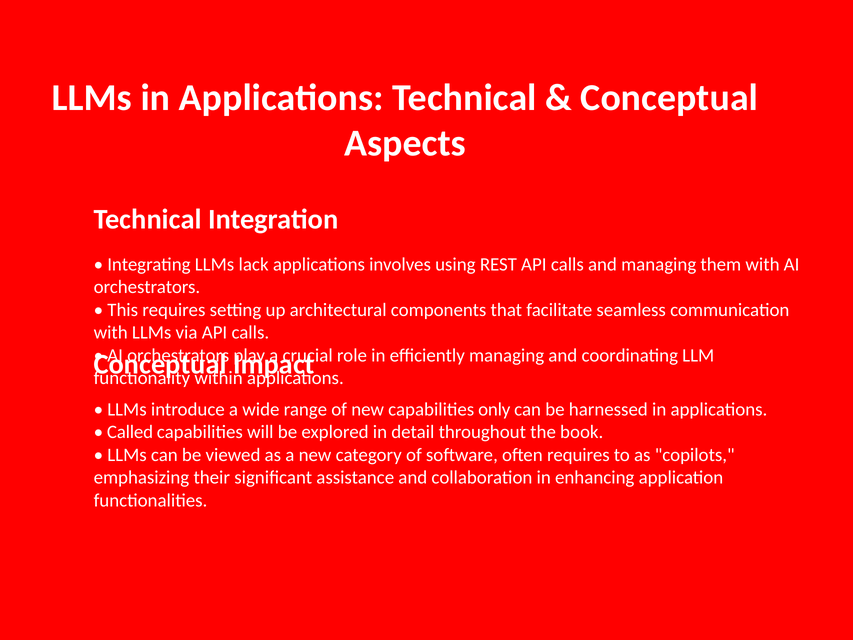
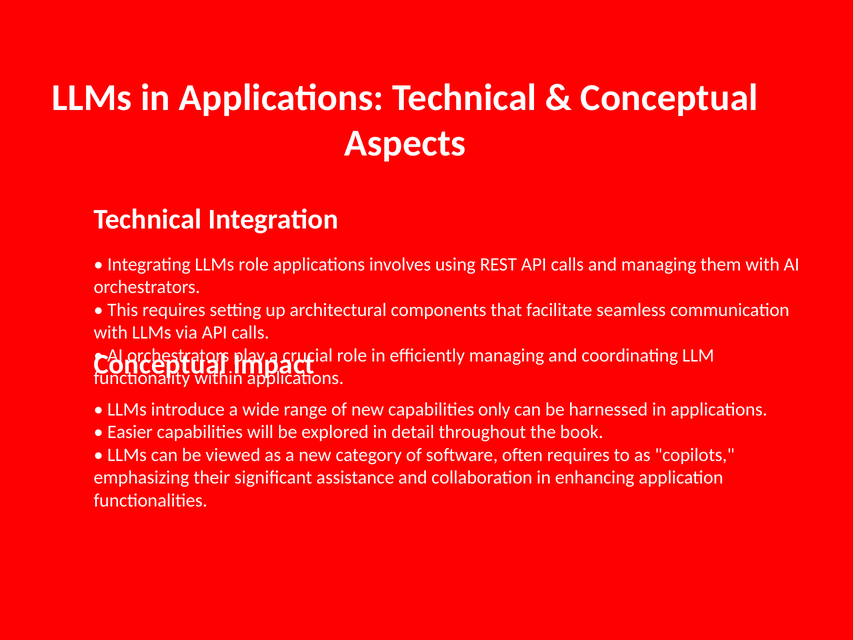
LLMs lack: lack -> role
Called: Called -> Easier
